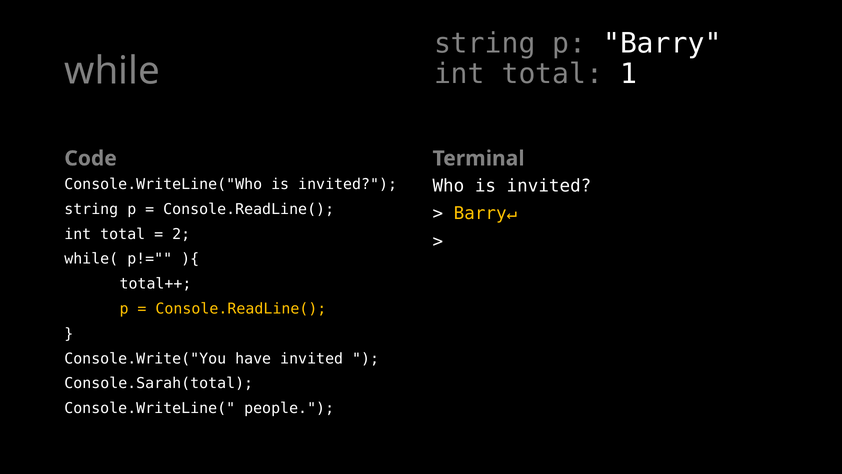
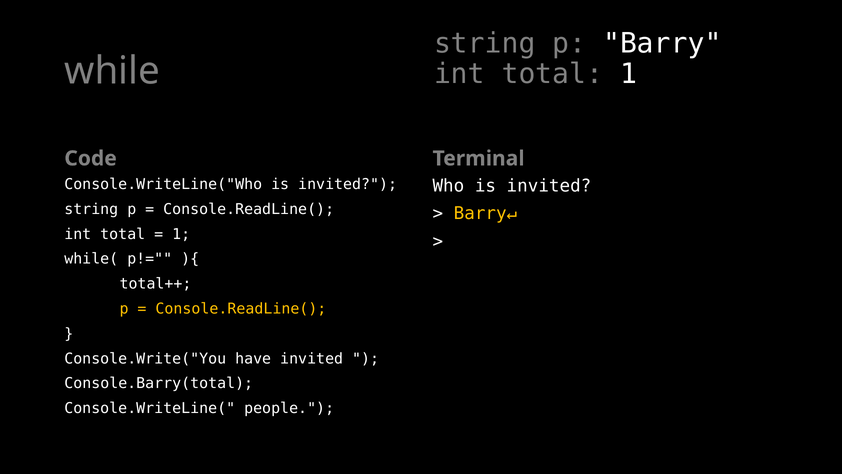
2 at (181, 234): 2 -> 1
Console.Sarah(total: Console.Sarah(total -> Console.Barry(total
